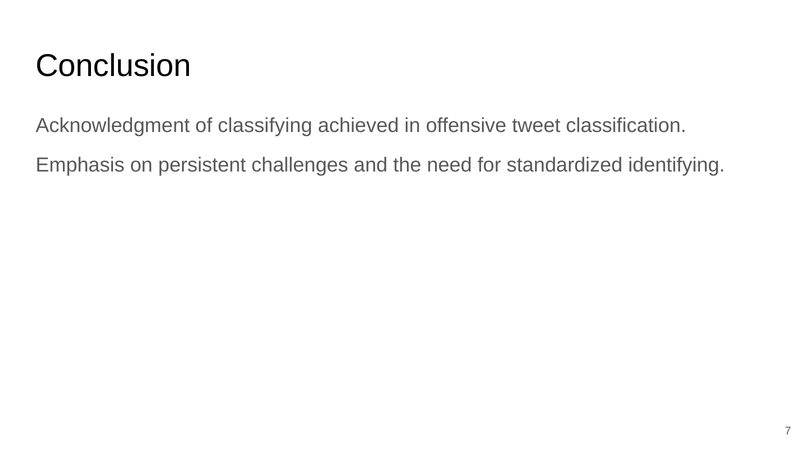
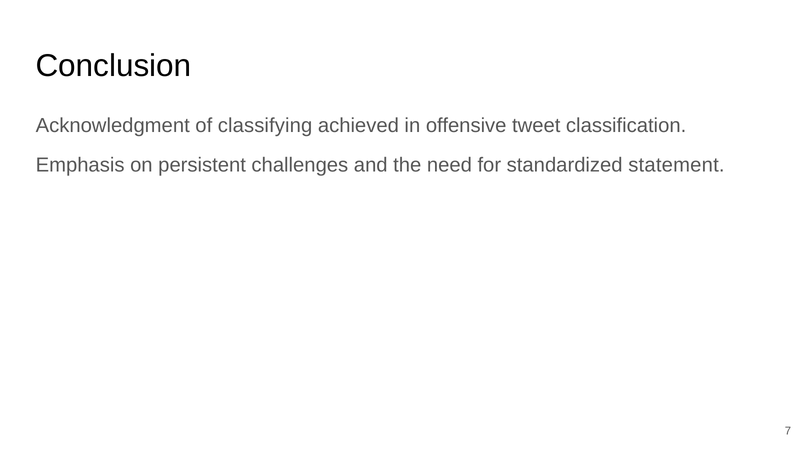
identifying: identifying -> statement
